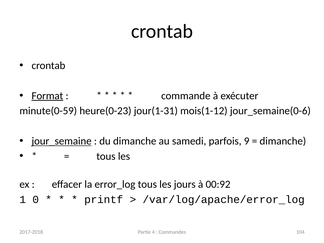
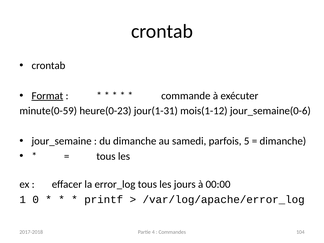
jour_semaine underline: present -> none
9: 9 -> 5
00:92: 00:92 -> 00:00
